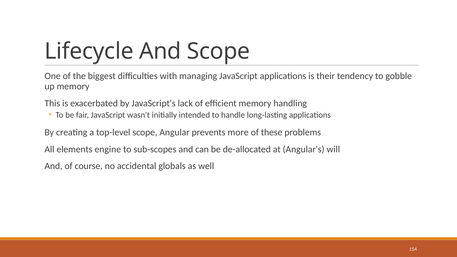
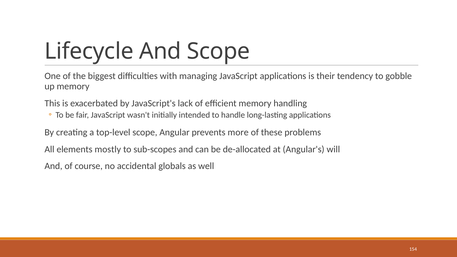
engine: engine -> mostly
